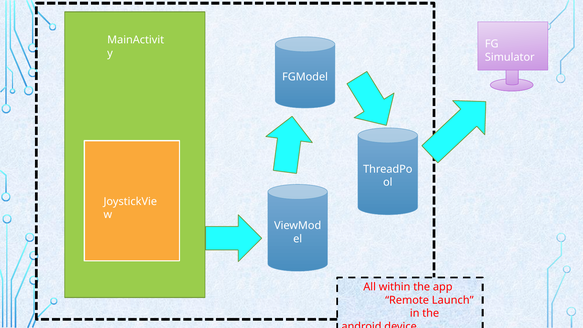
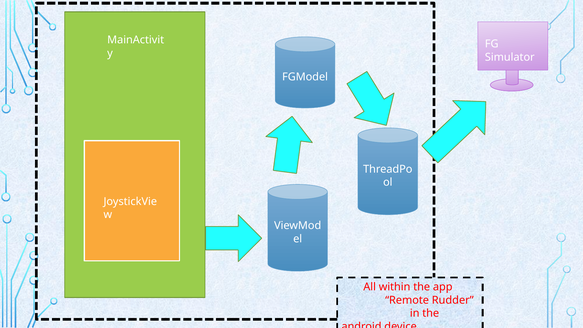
Launch: Launch -> Rudder
